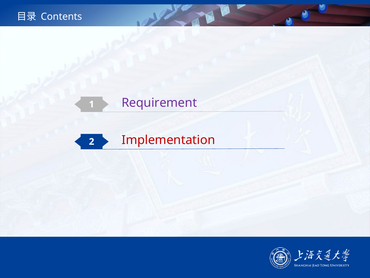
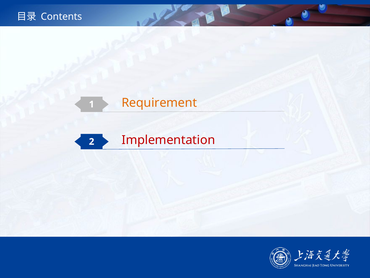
Requirement colour: purple -> orange
